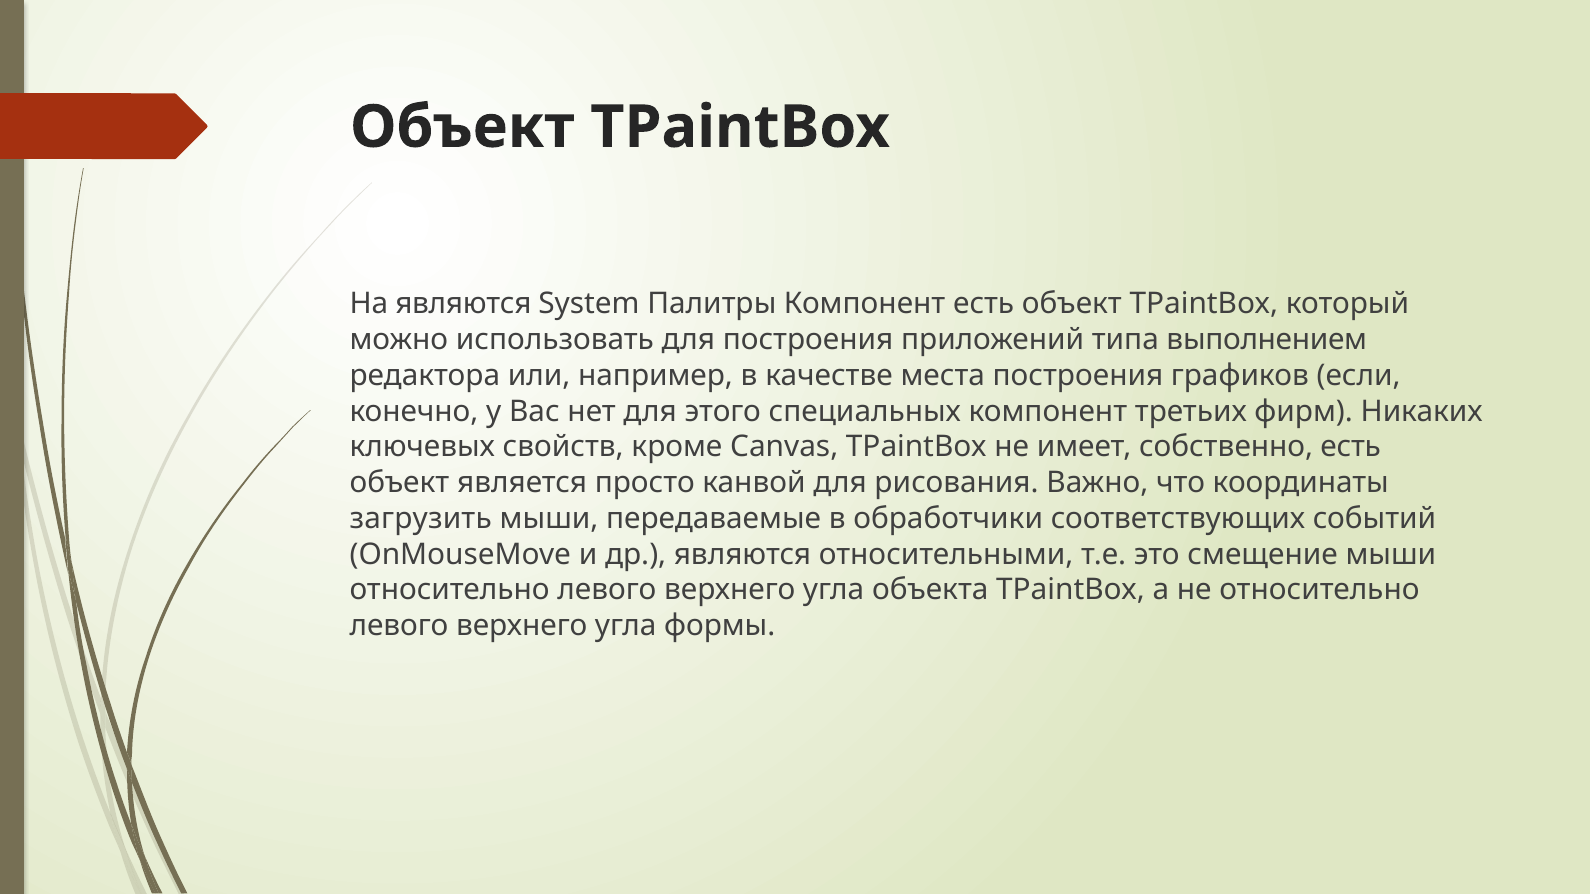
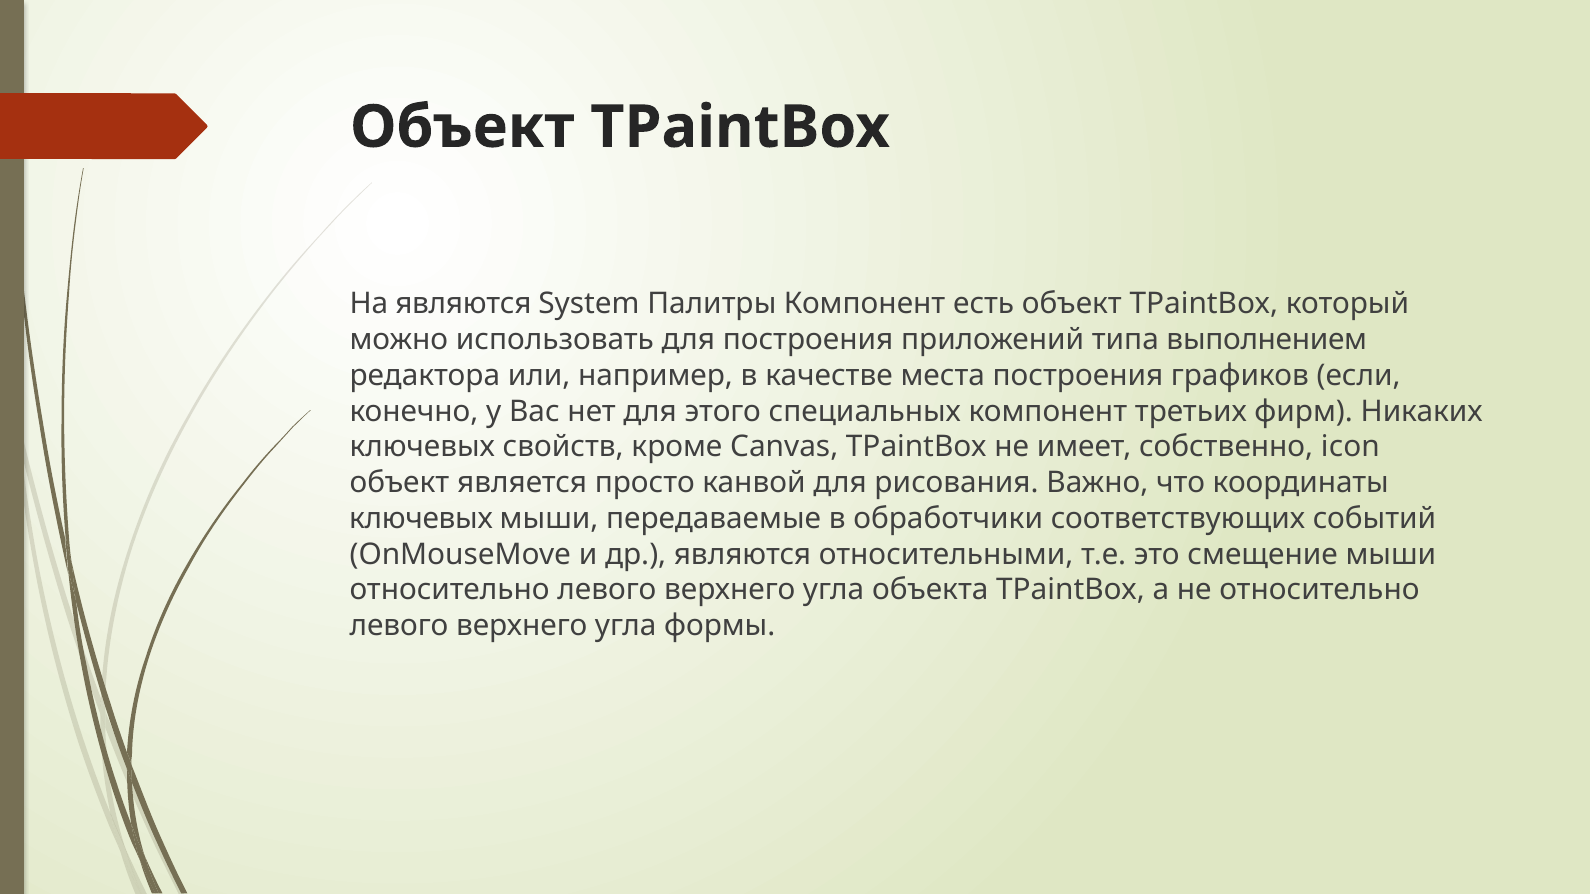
собственно есть: есть -> icon
загрузить at (421, 519): загрузить -> ключевых
